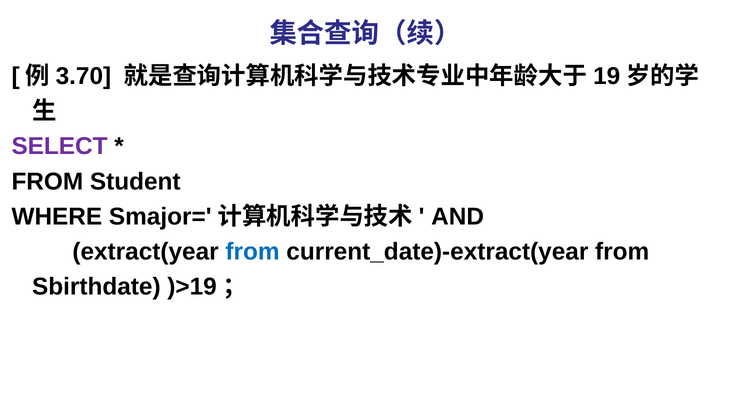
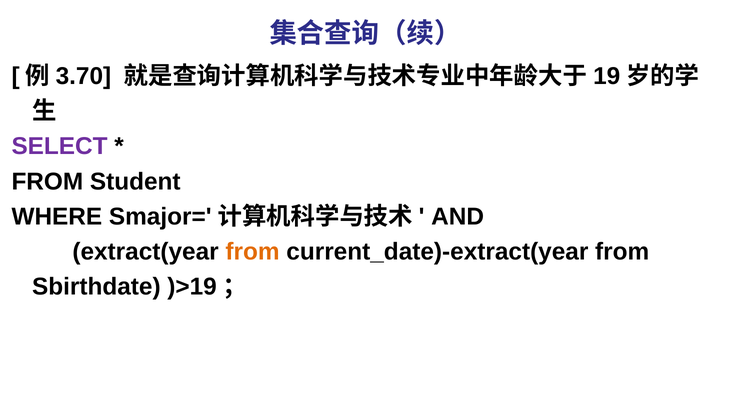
from at (253, 252) colour: blue -> orange
